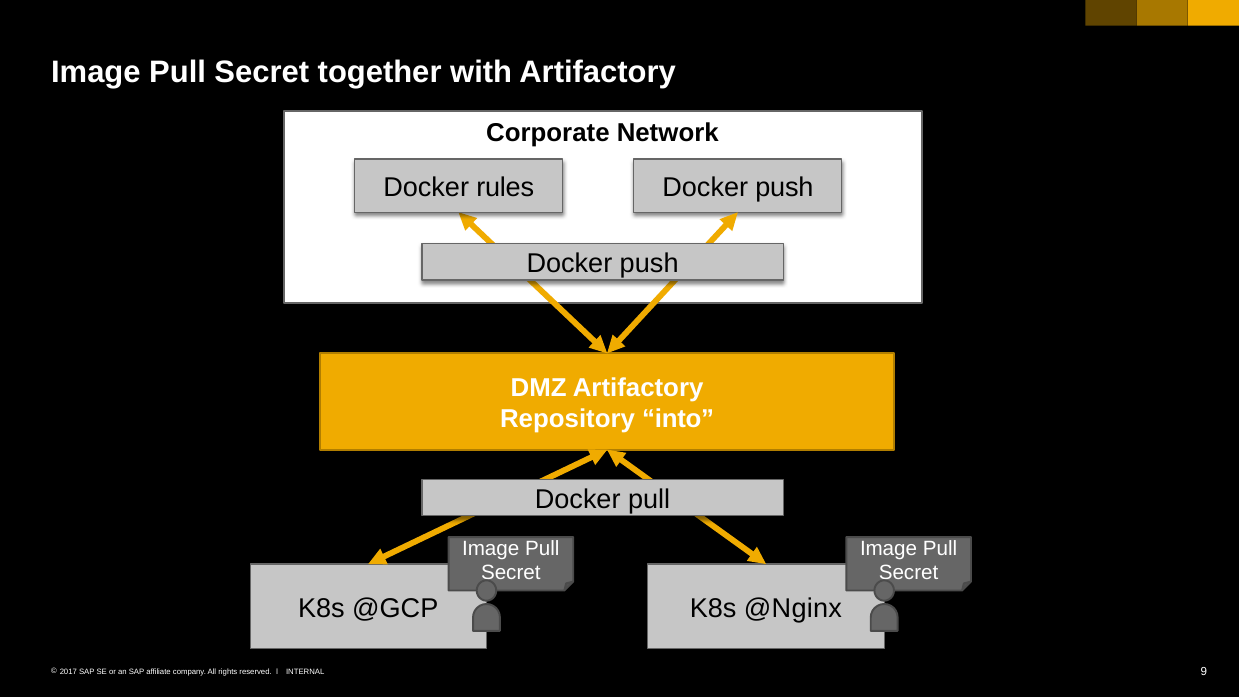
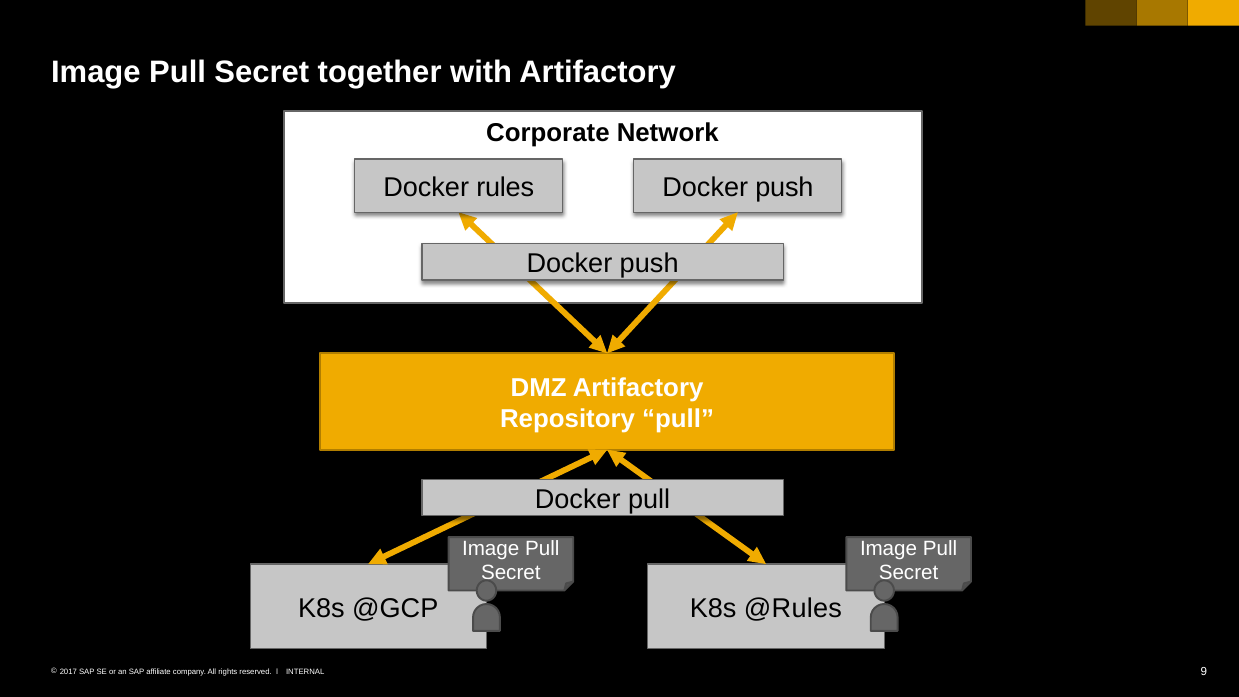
Repository into: into -> pull
@Nginx: @Nginx -> @Rules
